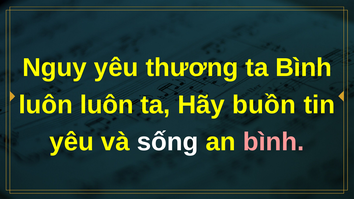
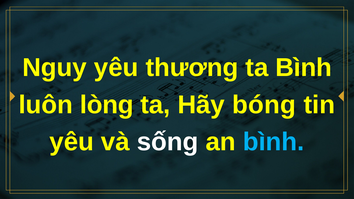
luôn luôn: luôn -> lòng
buồn: buồn -> bóng
bình at (274, 142) colour: pink -> light blue
